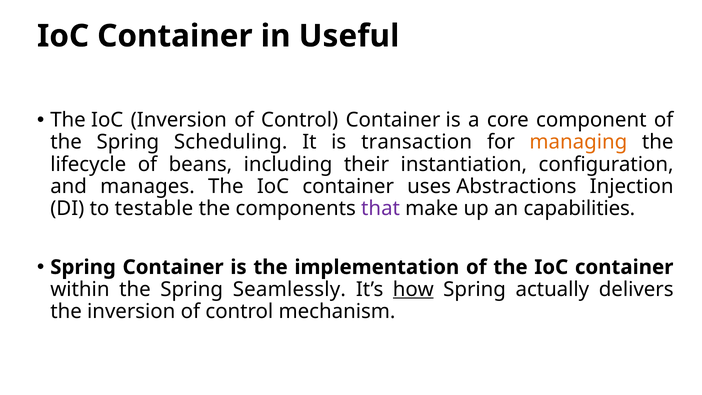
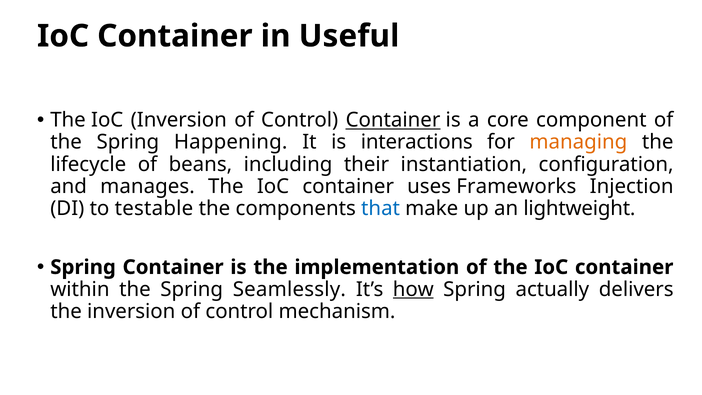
Container at (393, 120) underline: none -> present
Scheduling: Scheduling -> Happening
transaction: transaction -> interactions
Abstractions: Abstractions -> Frameworks
that colour: purple -> blue
capabilities: capabilities -> lightweight
